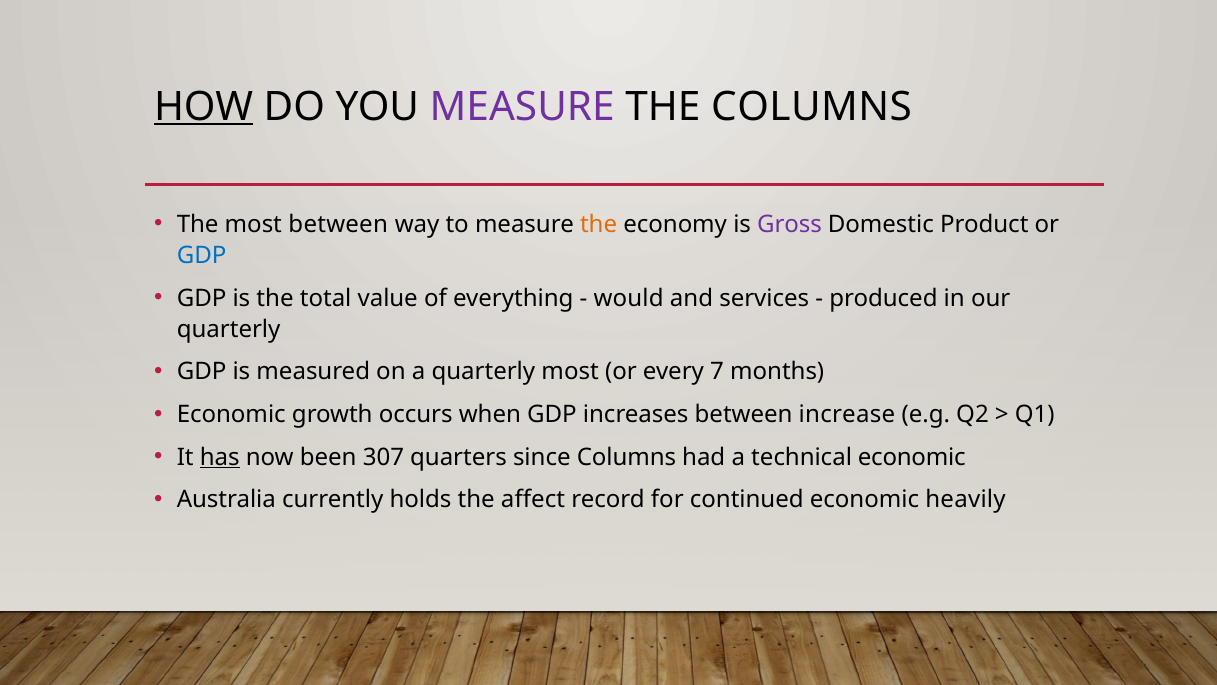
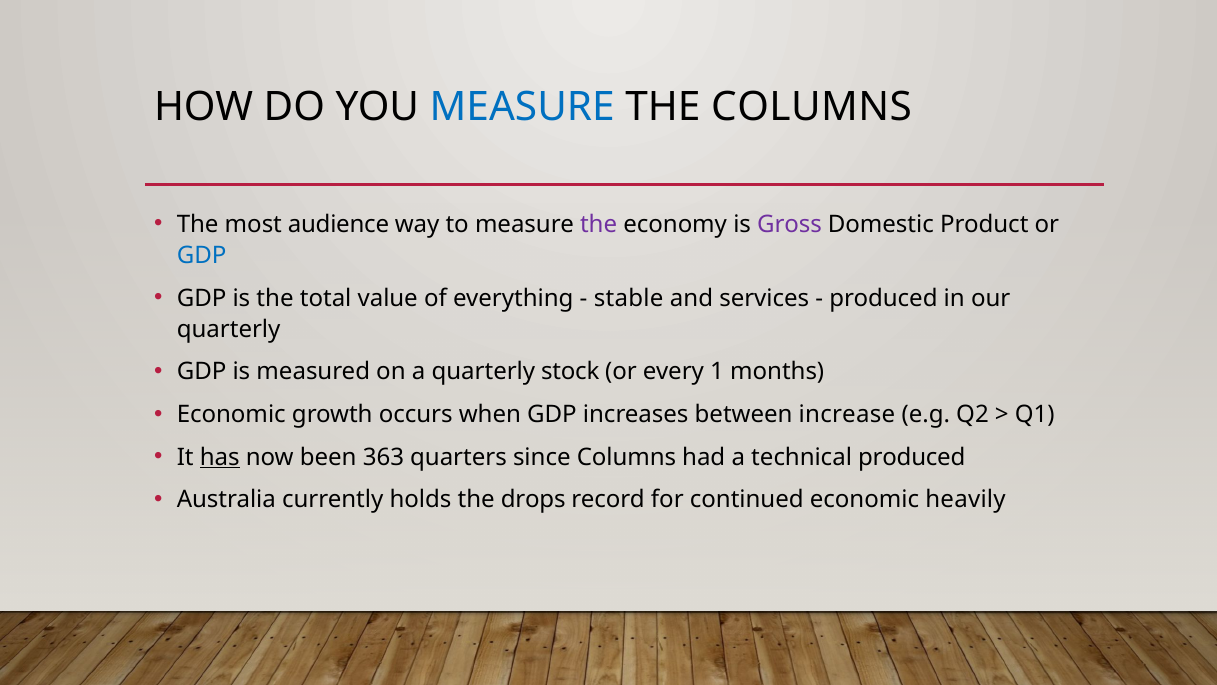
HOW underline: present -> none
MEASURE at (522, 107) colour: purple -> blue
most between: between -> audience
the at (599, 224) colour: orange -> purple
would: would -> stable
quarterly most: most -> stock
7: 7 -> 1
307: 307 -> 363
technical economic: economic -> produced
affect: affect -> drops
